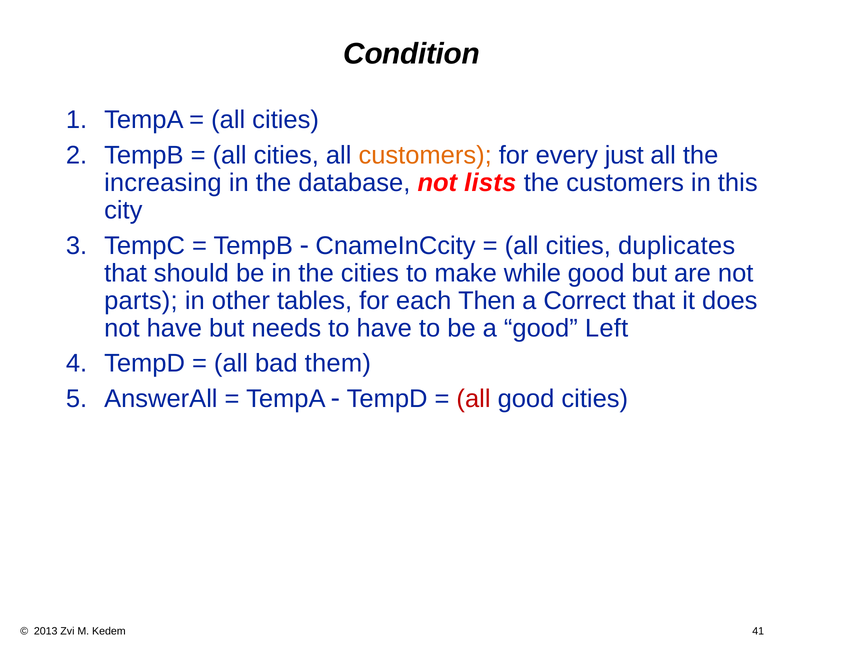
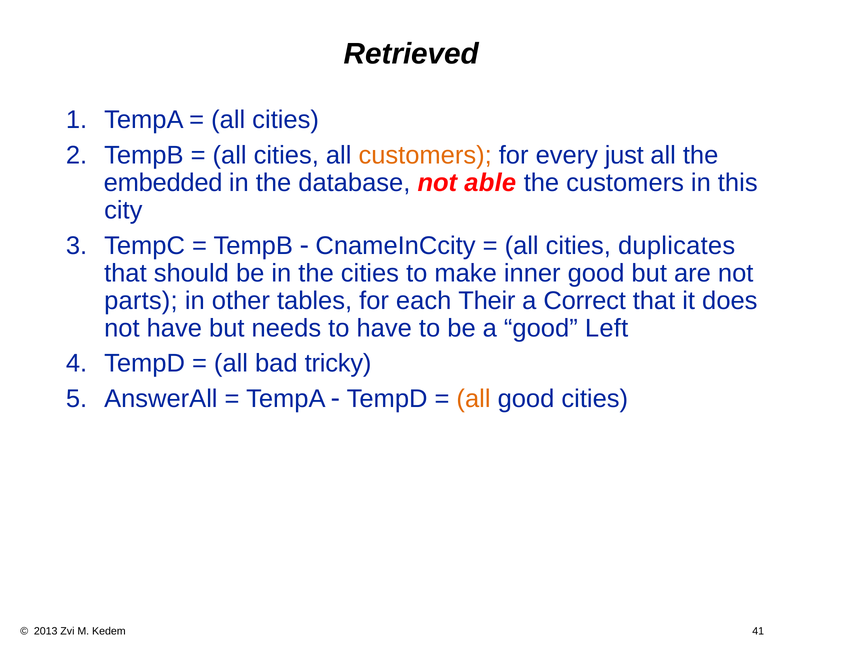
Condition: Condition -> Retrieved
increasing: increasing -> embedded
lists: lists -> able
while: while -> inner
Then: Then -> Their
them: them -> tricky
all at (474, 398) colour: red -> orange
